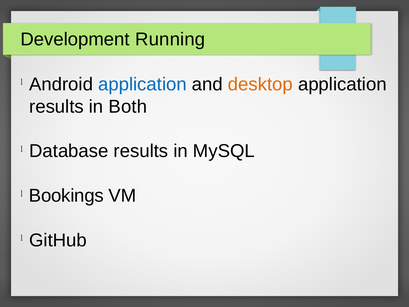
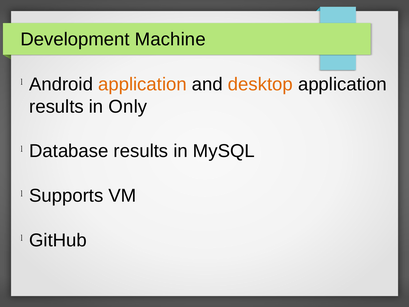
Running: Running -> Machine
application at (142, 84) colour: blue -> orange
Both: Both -> Only
Bookings: Bookings -> Supports
